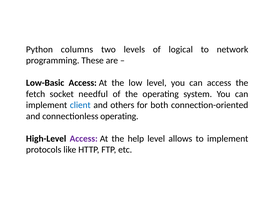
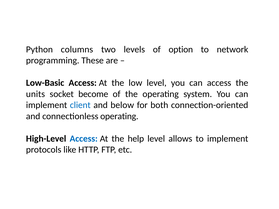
logical: logical -> option
fetch: fetch -> units
needful: needful -> become
others: others -> below
Access at (84, 139) colour: purple -> blue
